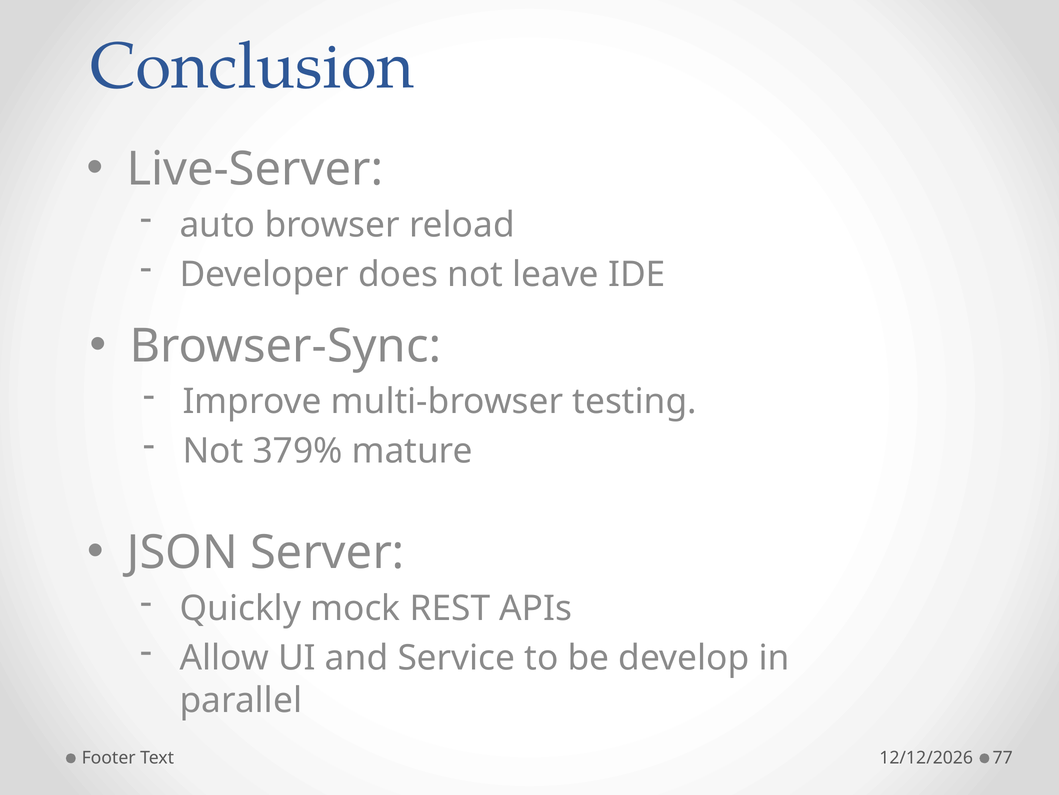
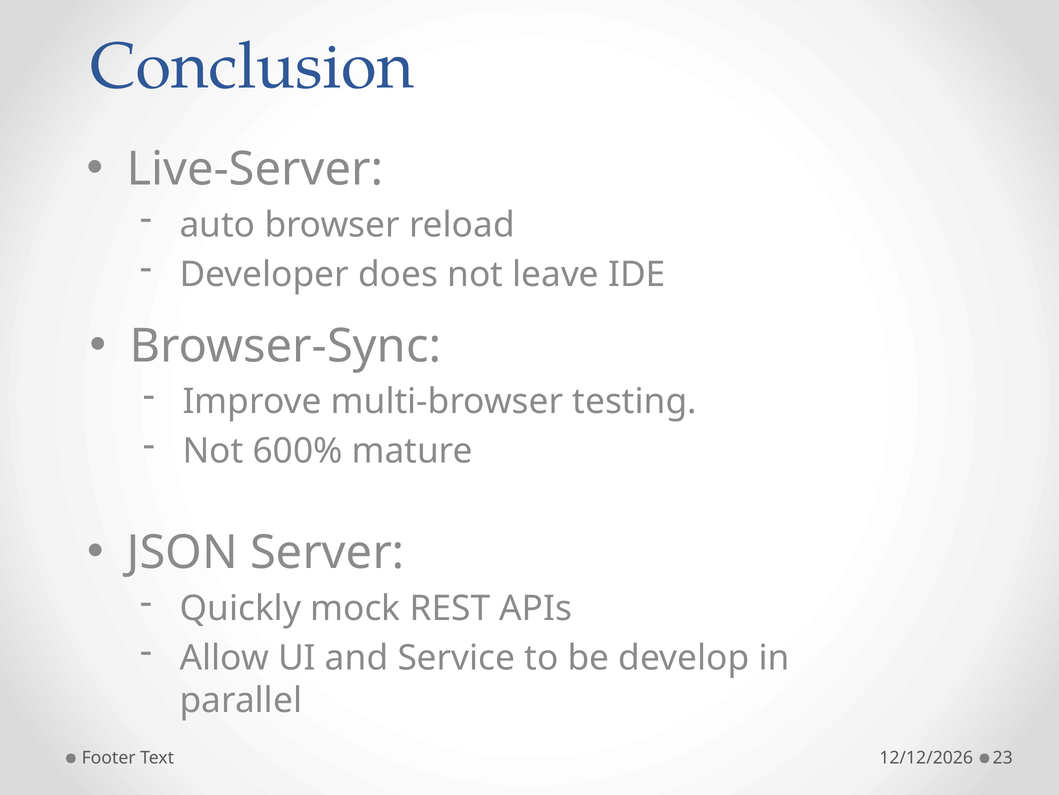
379%: 379% -> 600%
77: 77 -> 23
